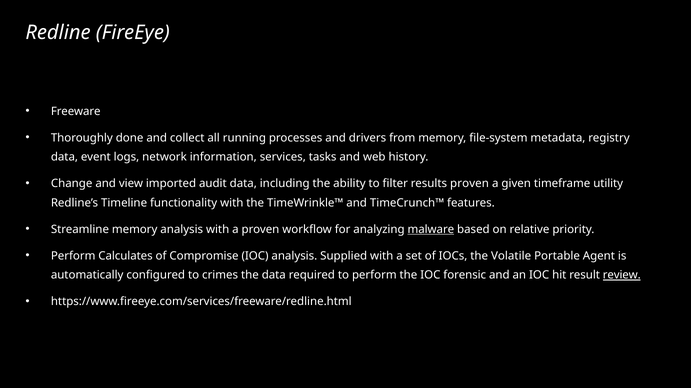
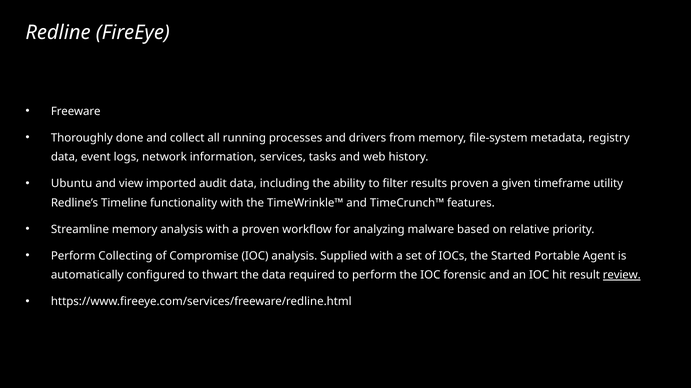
Change: Change -> Ubuntu
malware underline: present -> none
Calculates: Calculates -> Collecting
Volatile: Volatile -> Started
crimes: crimes -> thwart
